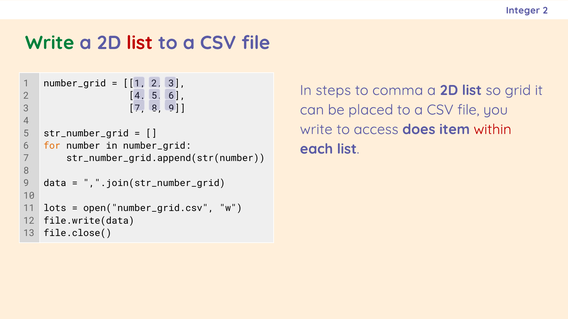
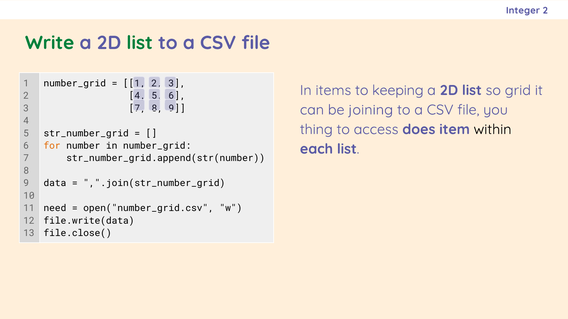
list at (140, 43) colour: red -> green
steps: steps -> items
comma: comma -> keeping
placed: placed -> joining
write at (316, 130): write -> thing
within colour: red -> black
lots: lots -> need
